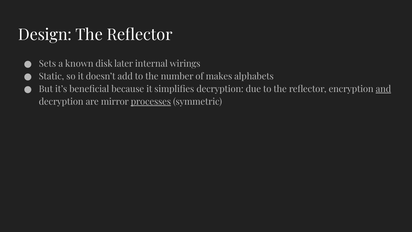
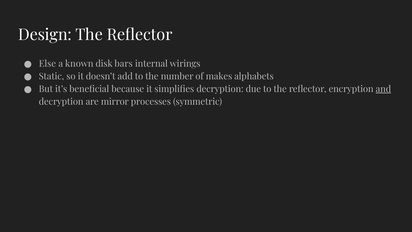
Sets: Sets -> Else
later: later -> bars
processes underline: present -> none
